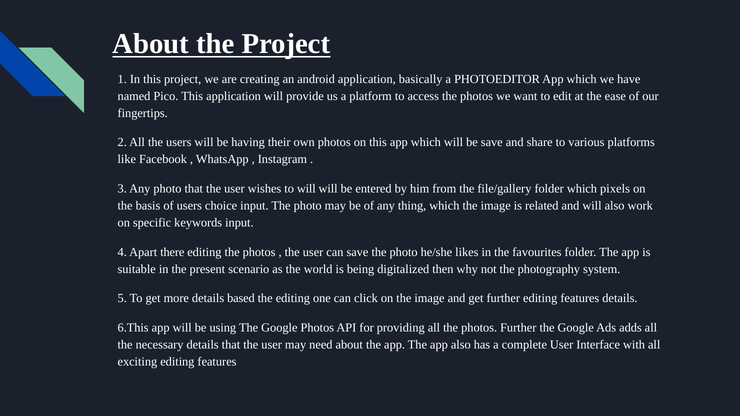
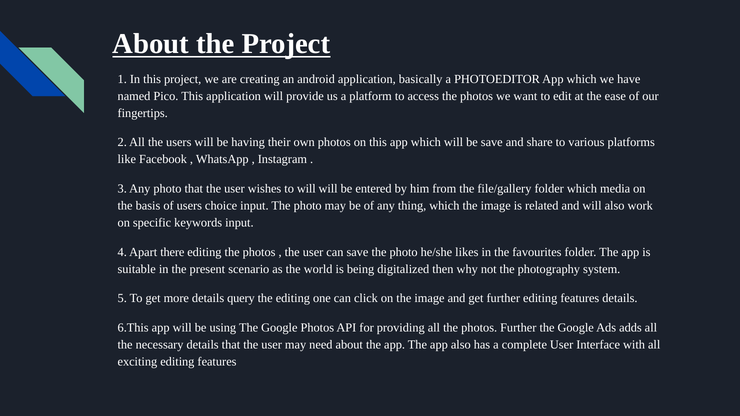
pixels: pixels -> media
based: based -> query
